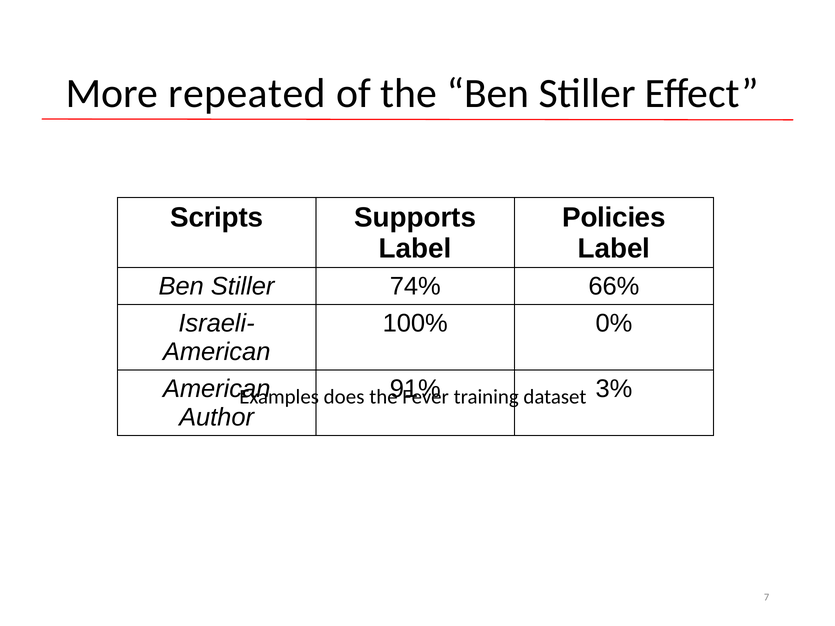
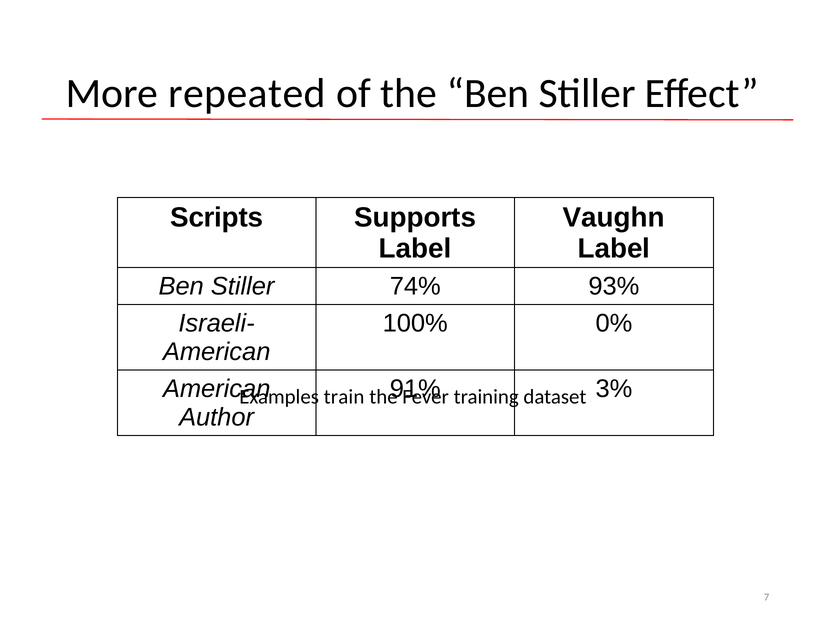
Policies: Policies -> Vaughn
66%: 66% -> 93%
does: does -> train
